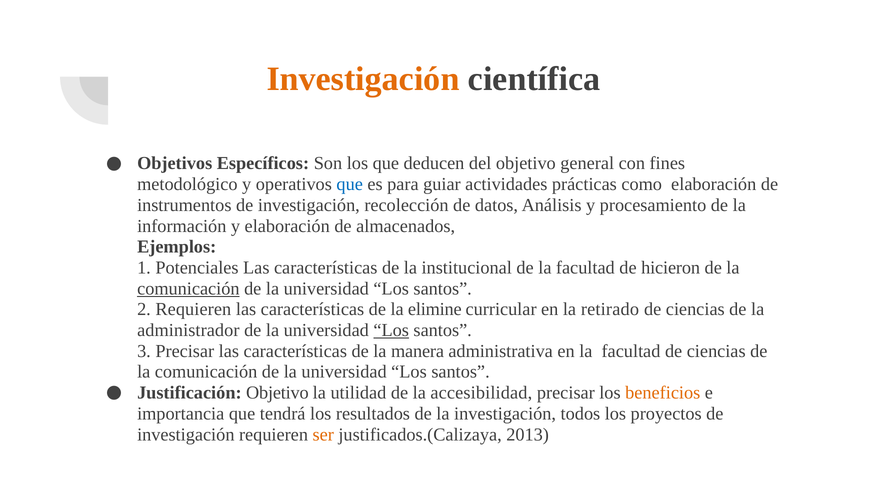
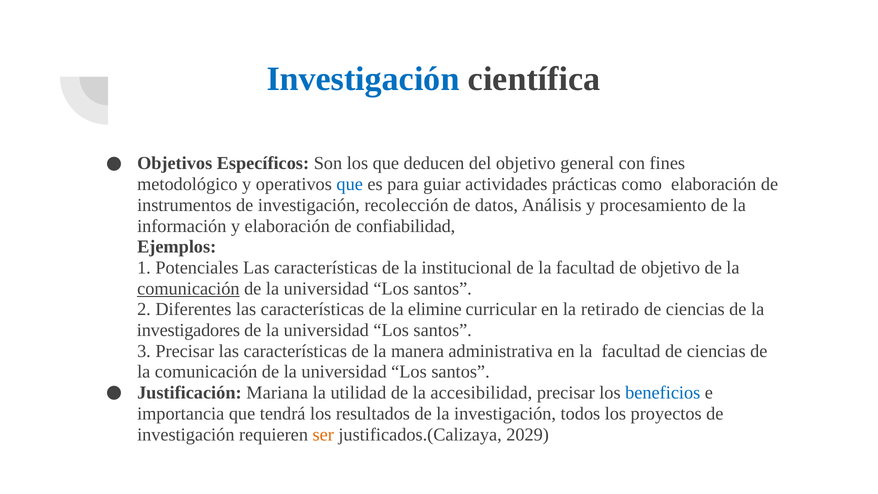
Investigación at (363, 79) colour: orange -> blue
almacenados: almacenados -> confiabilidad
de hicieron: hicieron -> objetivo
2 Requieren: Requieren -> Diferentes
administrador: administrador -> investigadores
Los at (391, 330) underline: present -> none
Justificación Objetivo: Objetivo -> Mariana
beneficios colour: orange -> blue
2013: 2013 -> 2029
